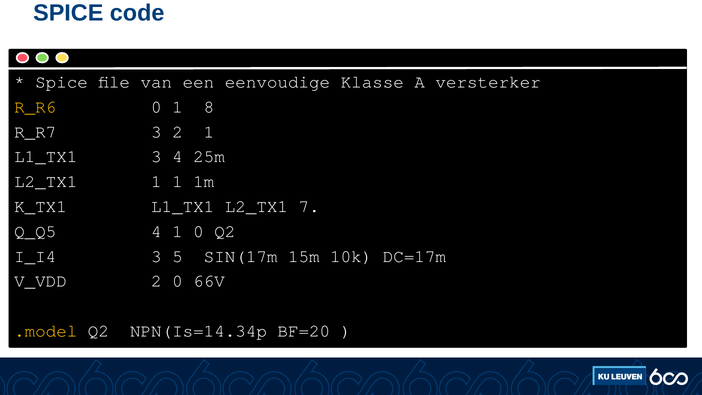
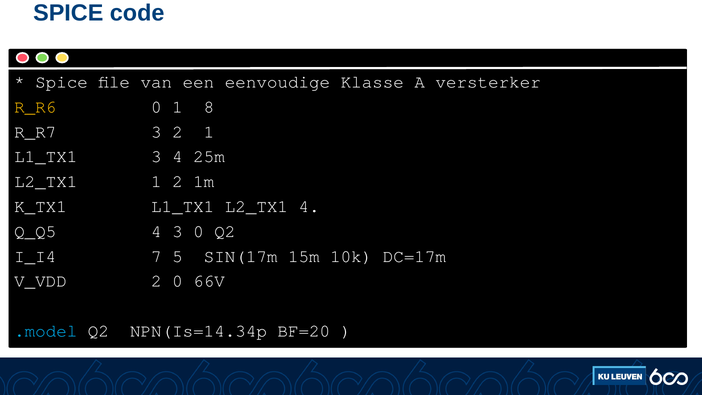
1 1: 1 -> 2
L2_TX1 7: 7 -> 4
4 1: 1 -> 3
I_I4 3: 3 -> 7
.model colour: yellow -> light blue
